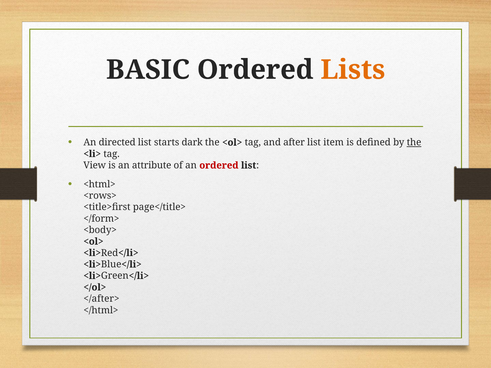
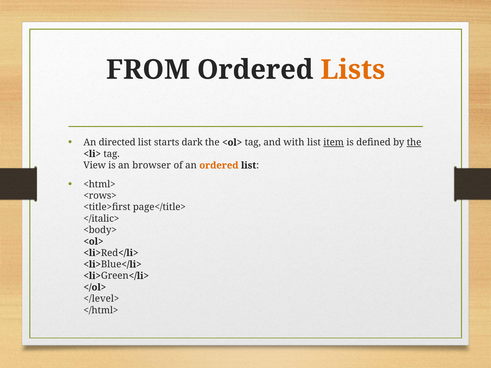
BASIC: BASIC -> FROM
after: after -> with
item underline: none -> present
attribute: attribute -> browser
ordered at (219, 165) colour: red -> orange
</form>: </form> -> </italic>
</after>: </after> -> </level>
